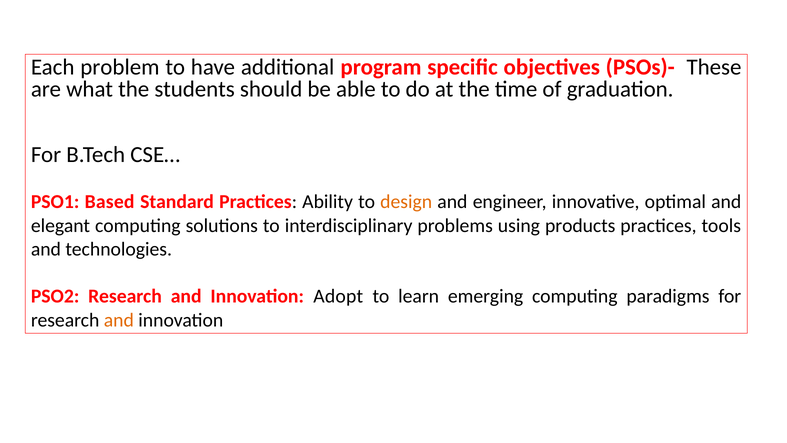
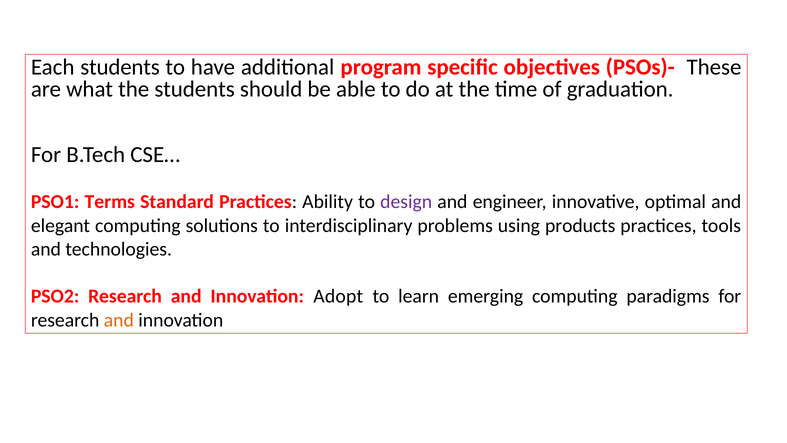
Each problem: problem -> students
Based: Based -> Terms
design colour: orange -> purple
